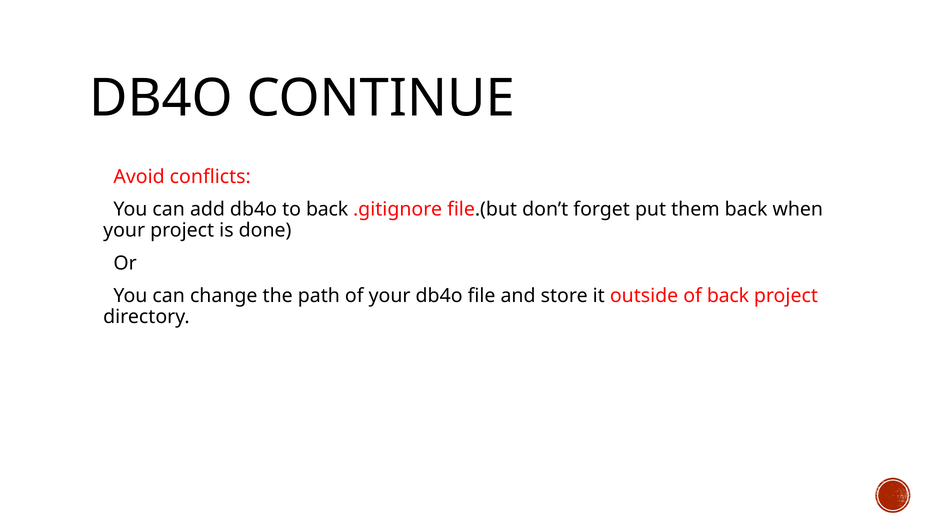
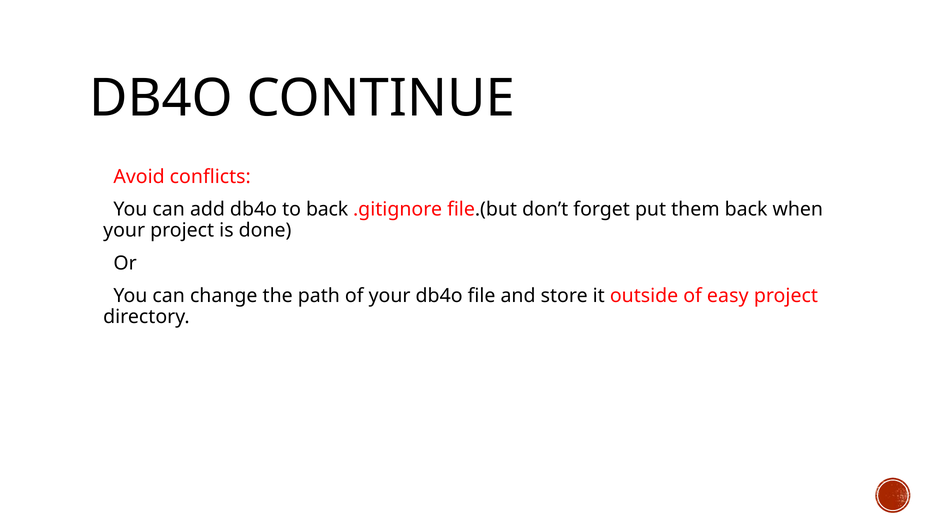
of back: back -> easy
